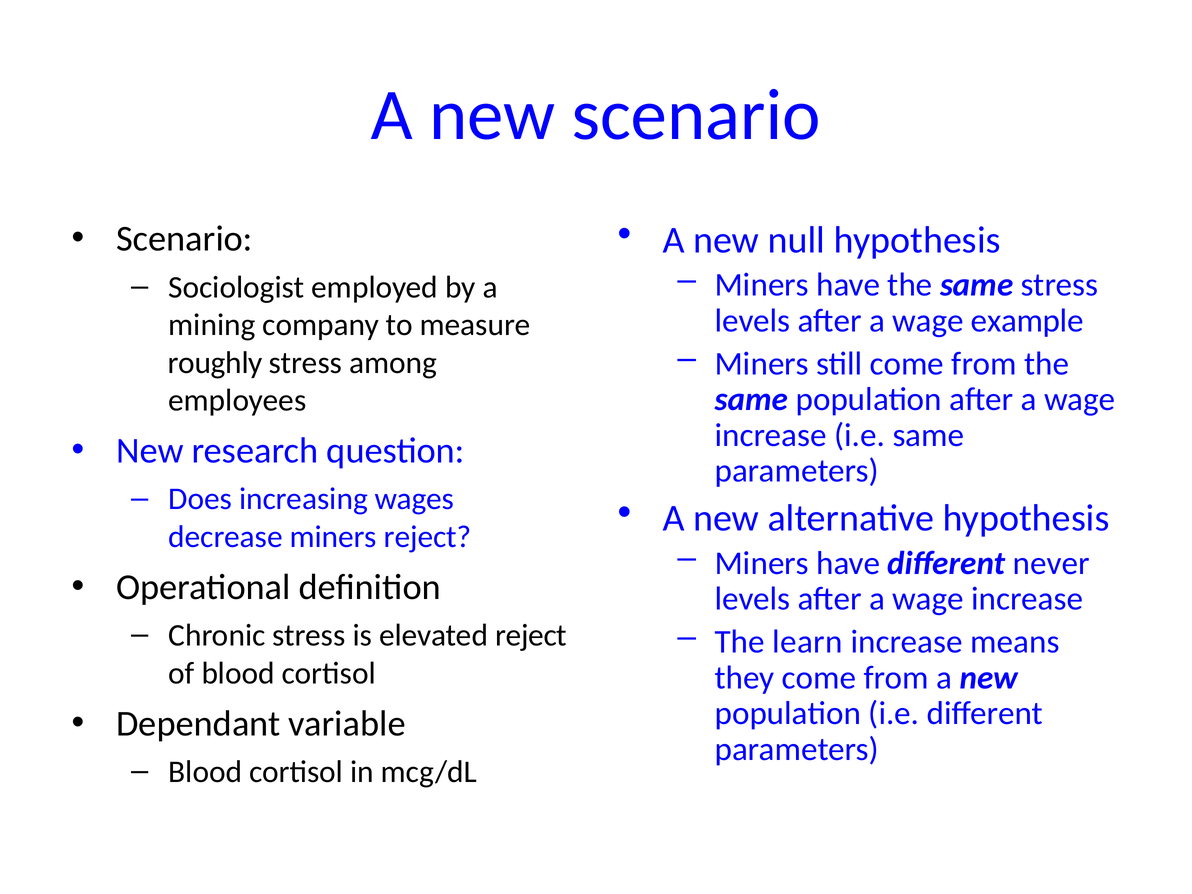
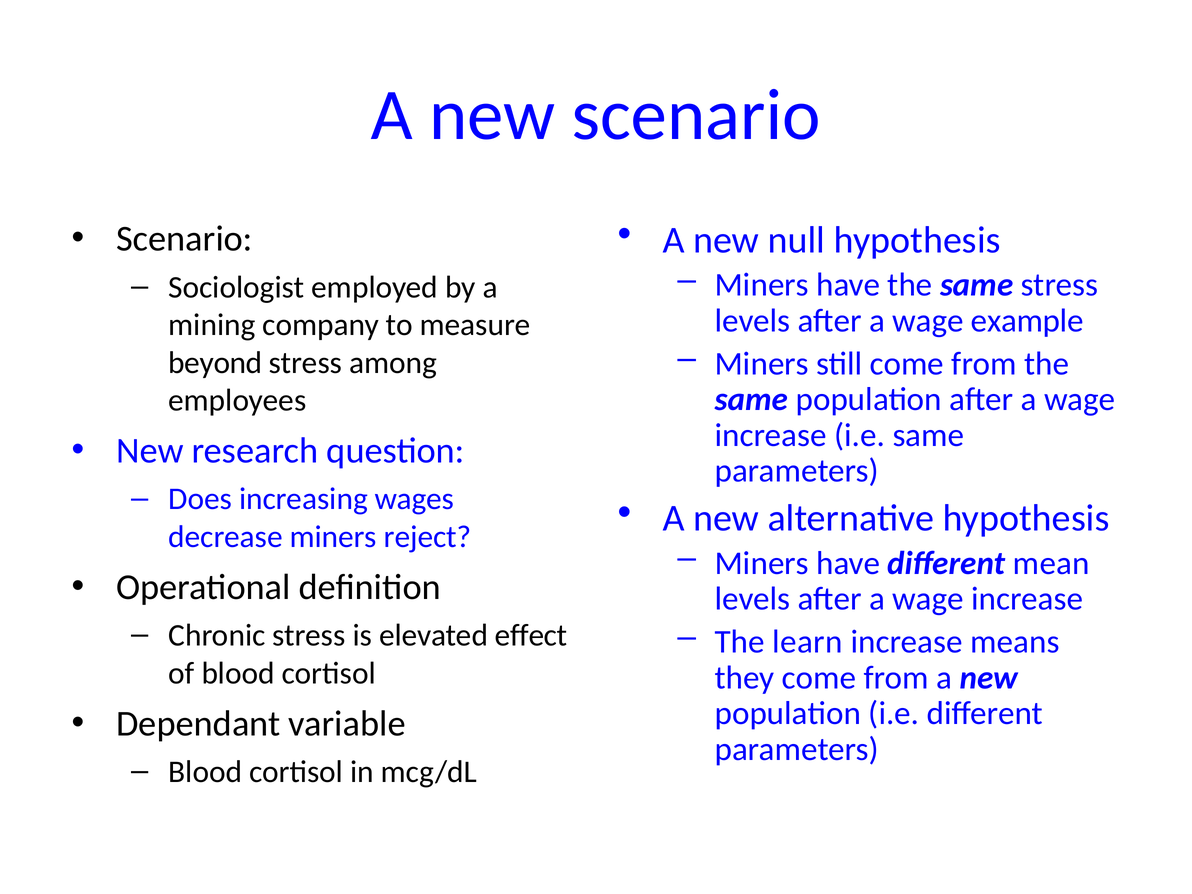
roughly: roughly -> beyond
never: never -> mean
elevated reject: reject -> effect
